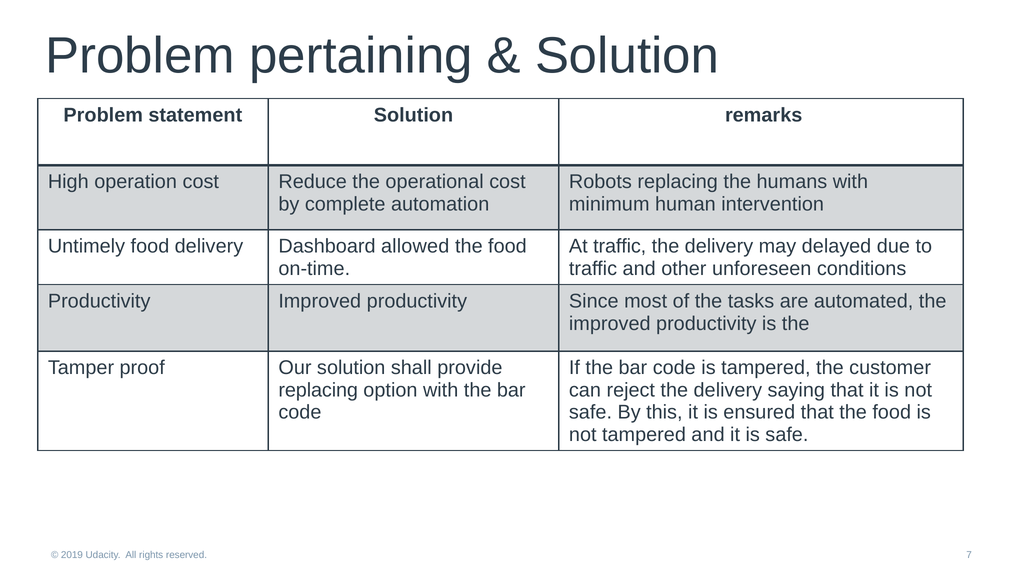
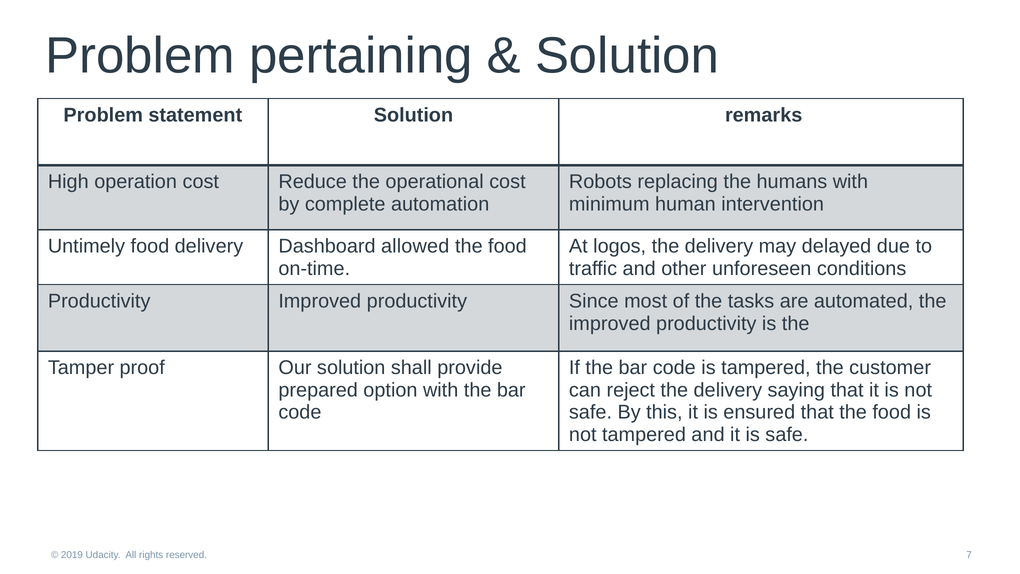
At traffic: traffic -> logos
replacing at (318, 390): replacing -> prepared
